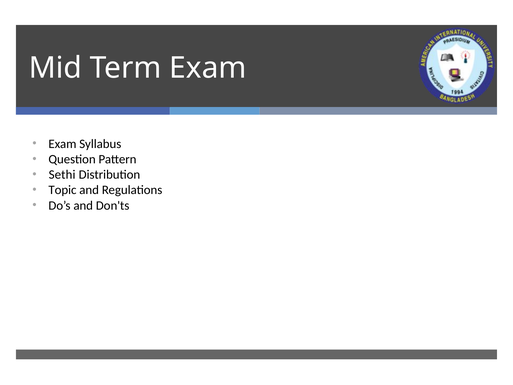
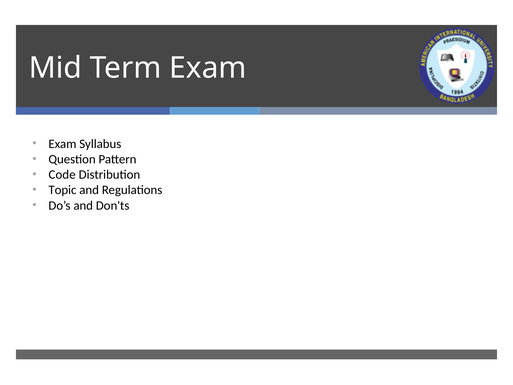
Sethi: Sethi -> Code
